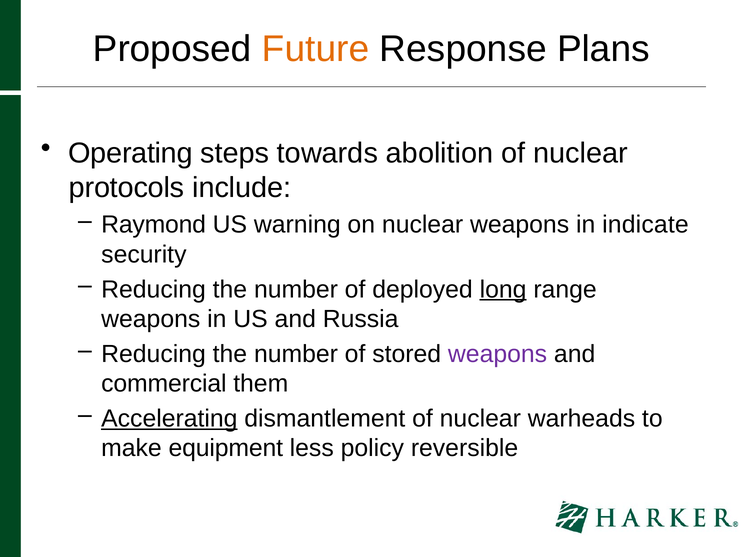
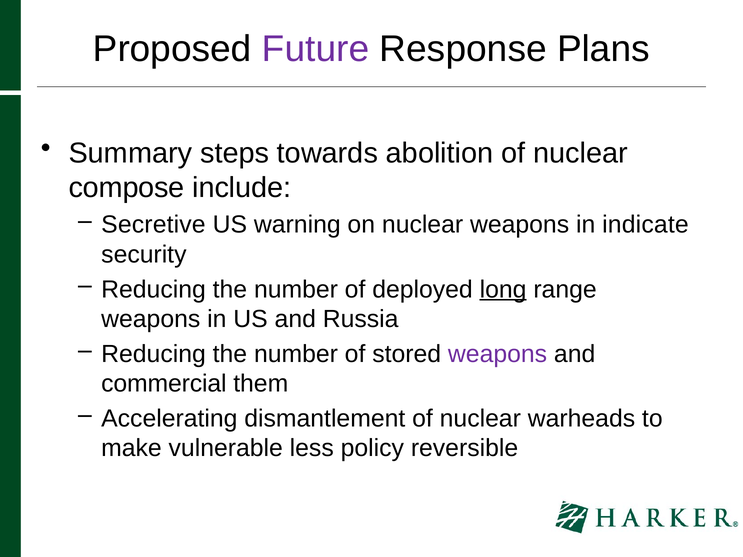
Future colour: orange -> purple
Operating: Operating -> Summary
protocols: protocols -> compose
Raymond: Raymond -> Secretive
Accelerating underline: present -> none
equipment: equipment -> vulnerable
